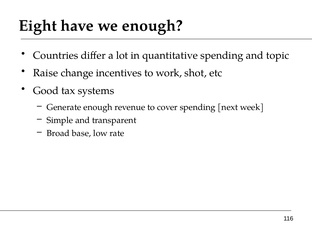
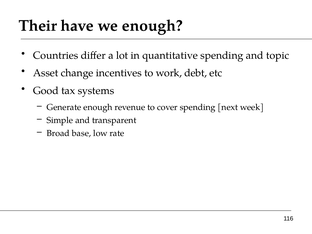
Eight: Eight -> Their
Raise: Raise -> Asset
shot: shot -> debt
